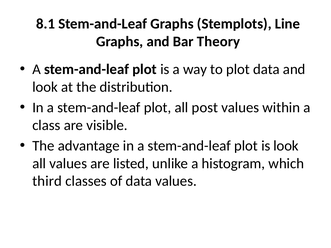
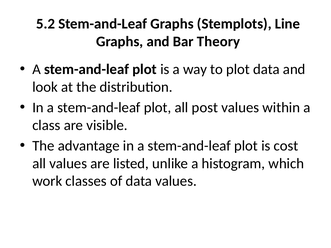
8.1: 8.1 -> 5.2
is look: look -> cost
third: third -> work
